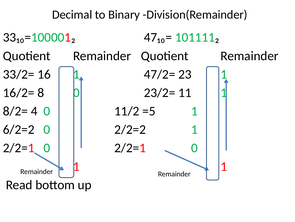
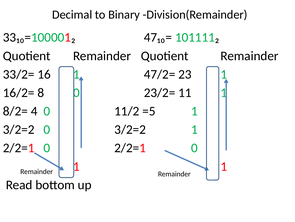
6/2=2 at (19, 129): 6/2=2 -> 3/2=2
0 2/2=2: 2/2=2 -> 3/2=2
